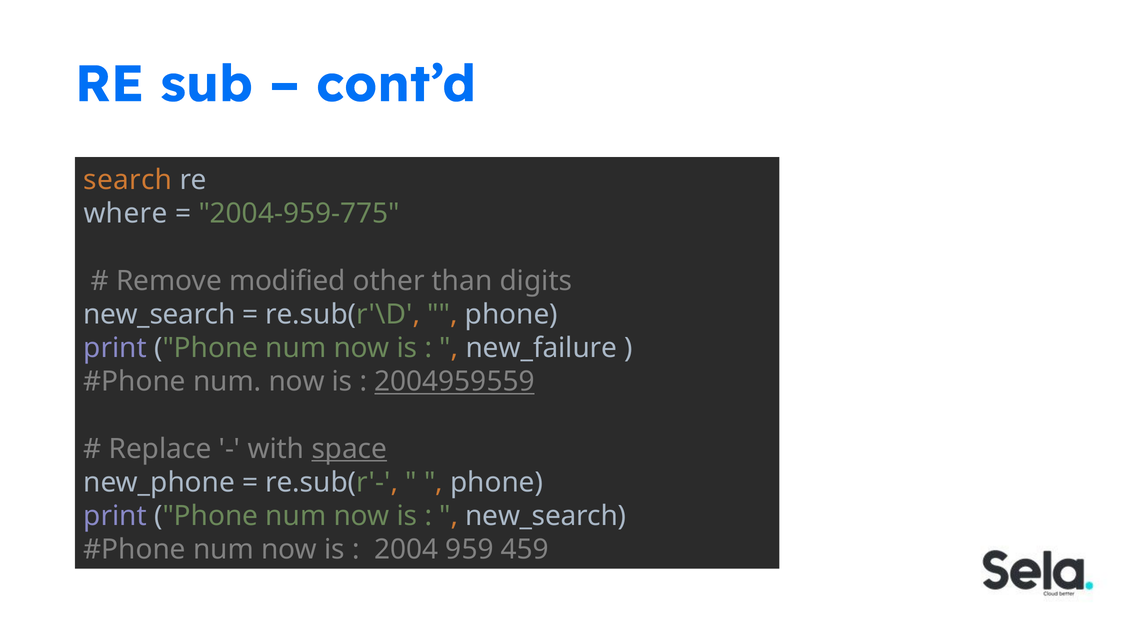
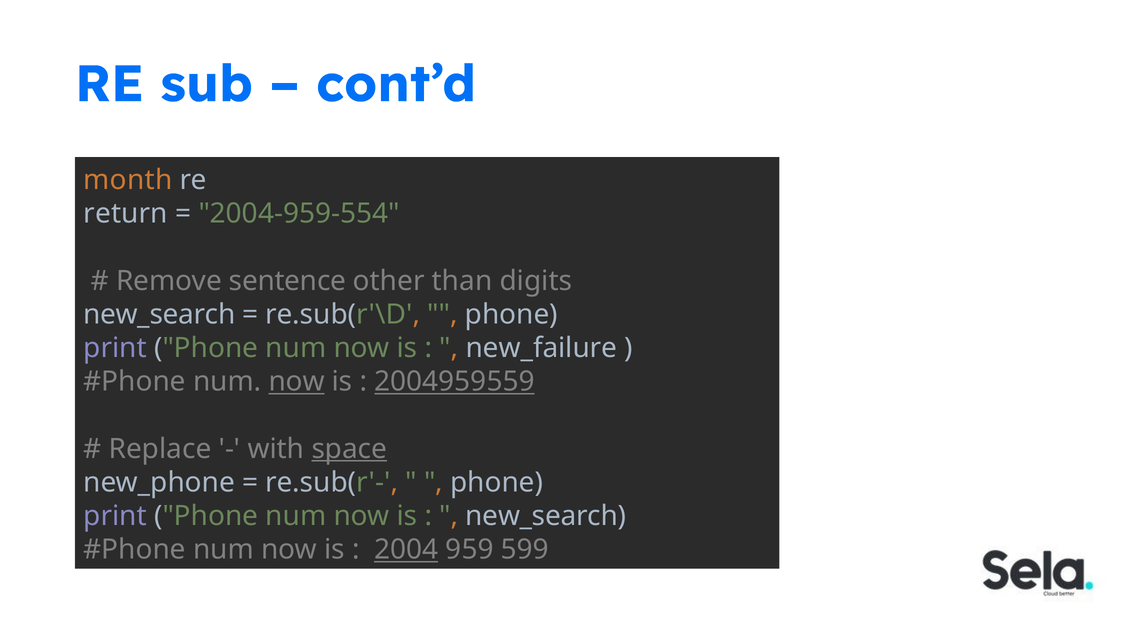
search: search -> month
where: where -> return
2004-959-775: 2004-959-775 -> 2004-959-554
modified: modified -> sentence
now at (297, 382) underline: none -> present
2004 underline: none -> present
459: 459 -> 599
